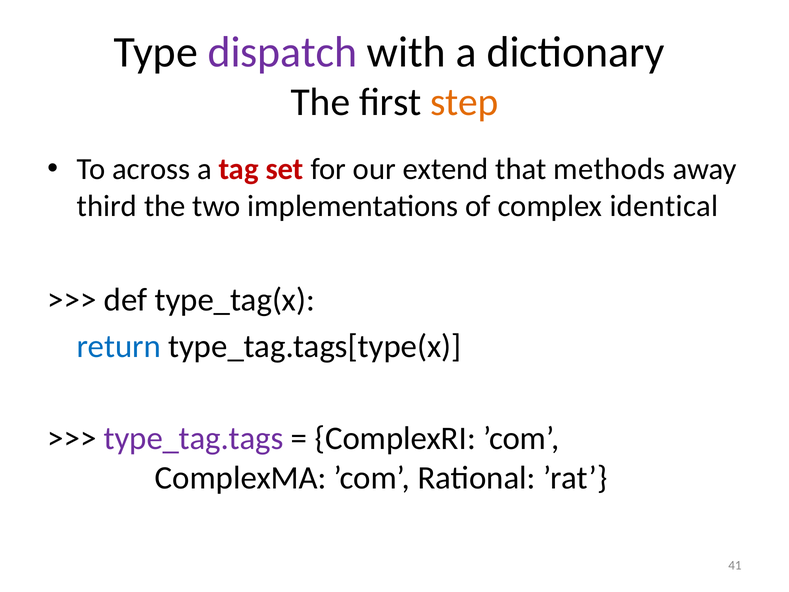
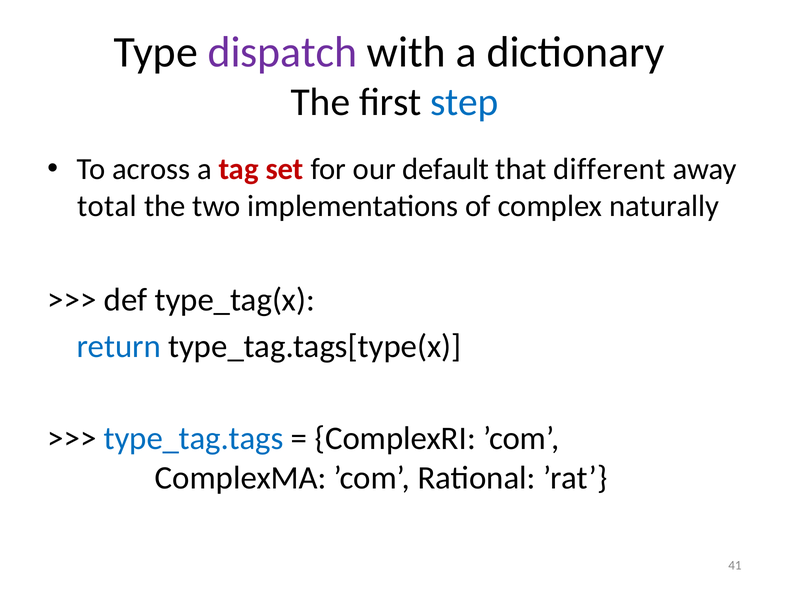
step colour: orange -> blue
extend: extend -> default
methods: methods -> different
third: third -> total
identical: identical -> naturally
type_tag.tags colour: purple -> blue
